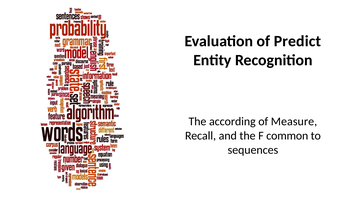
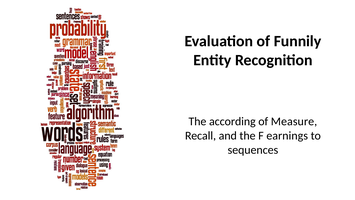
Predict: Predict -> Funnily
common: common -> earnings
